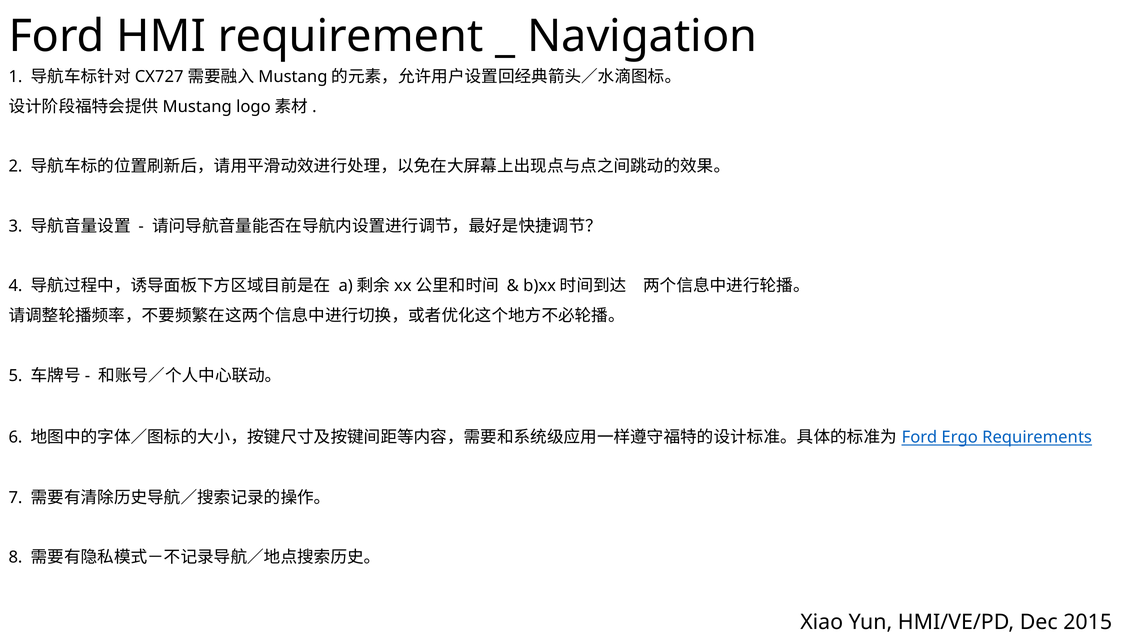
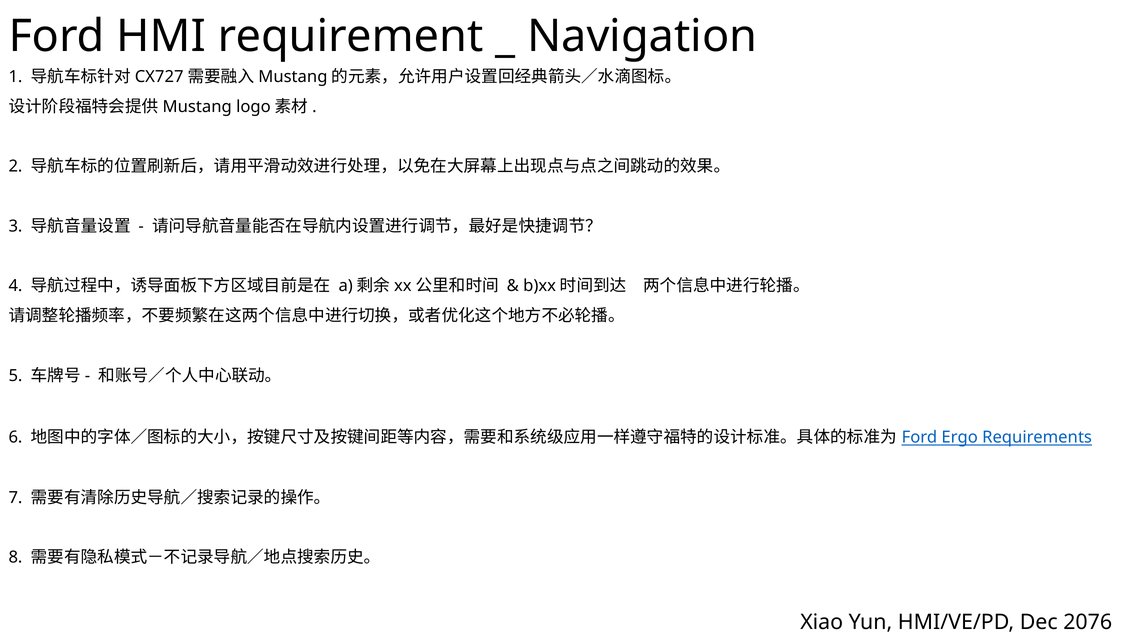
2015: 2015 -> 2076
